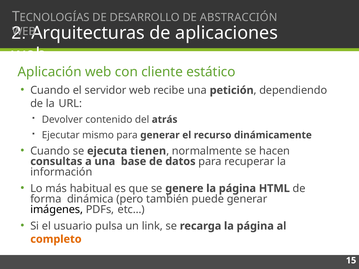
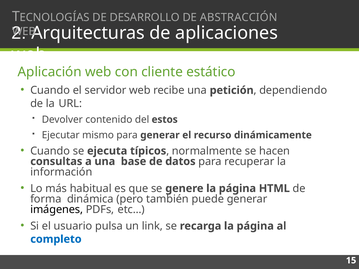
atrás: atrás -> estos
tienen: tienen -> típicos
completo colour: orange -> blue
